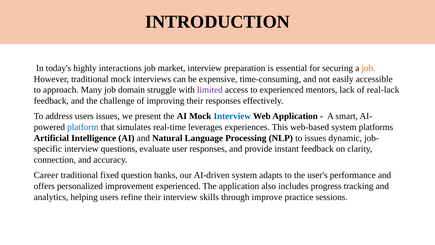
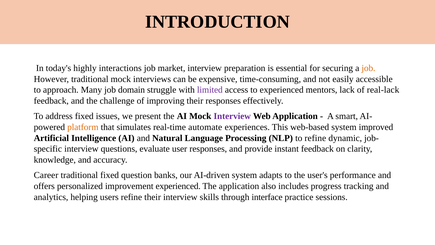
address users: users -> fixed
Interview at (232, 116) colour: blue -> purple
platform colour: blue -> orange
leverages: leverages -> automate
platforms: platforms -> improved
to issues: issues -> refine
connection: connection -> knowledge
improve: improve -> interface
